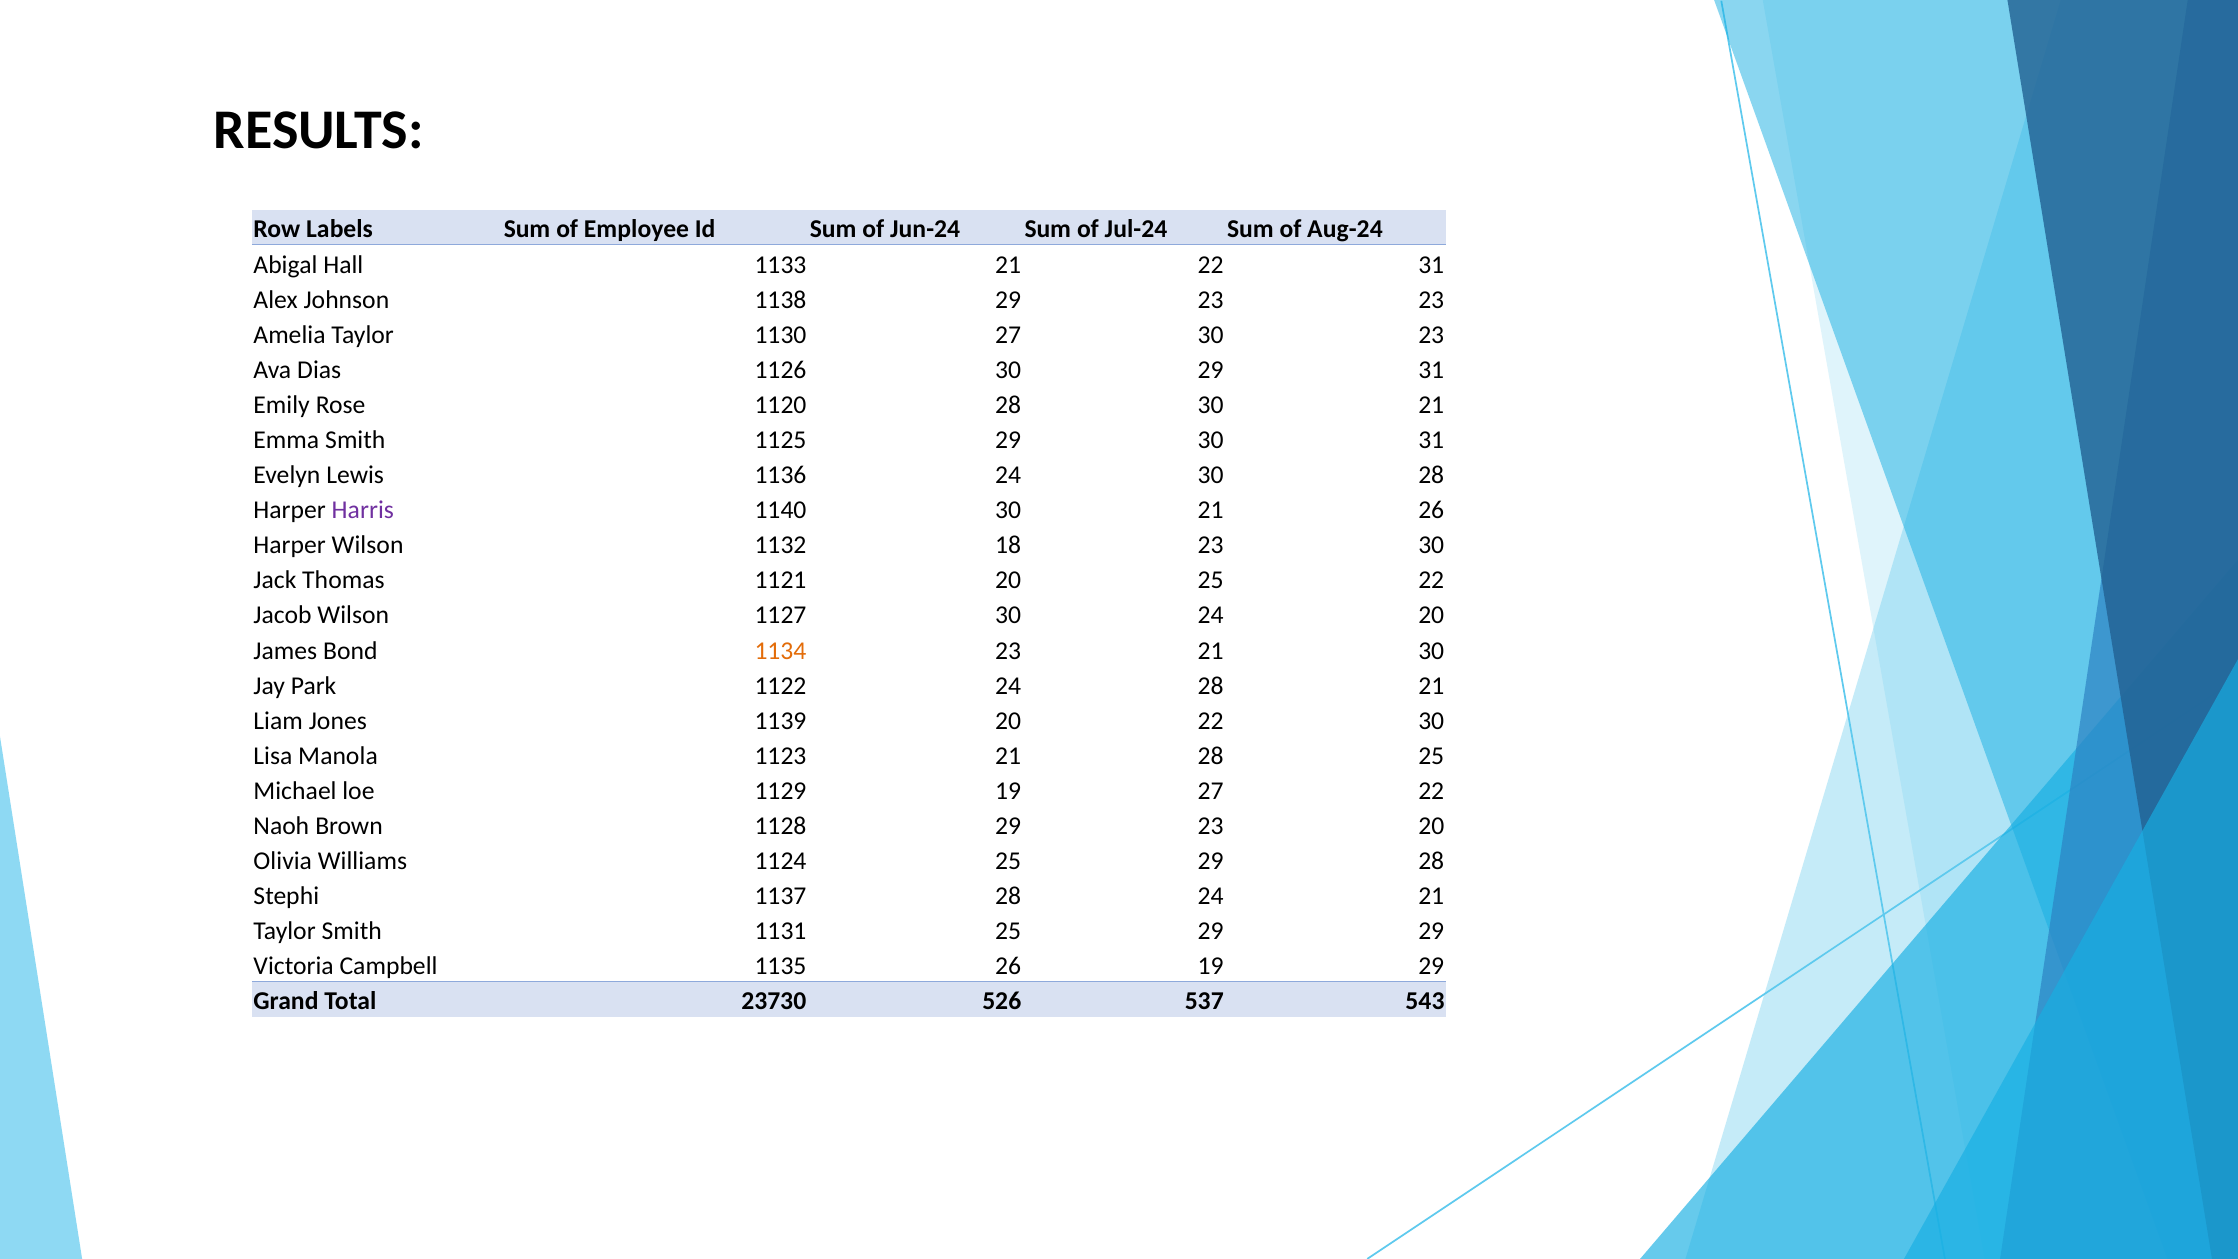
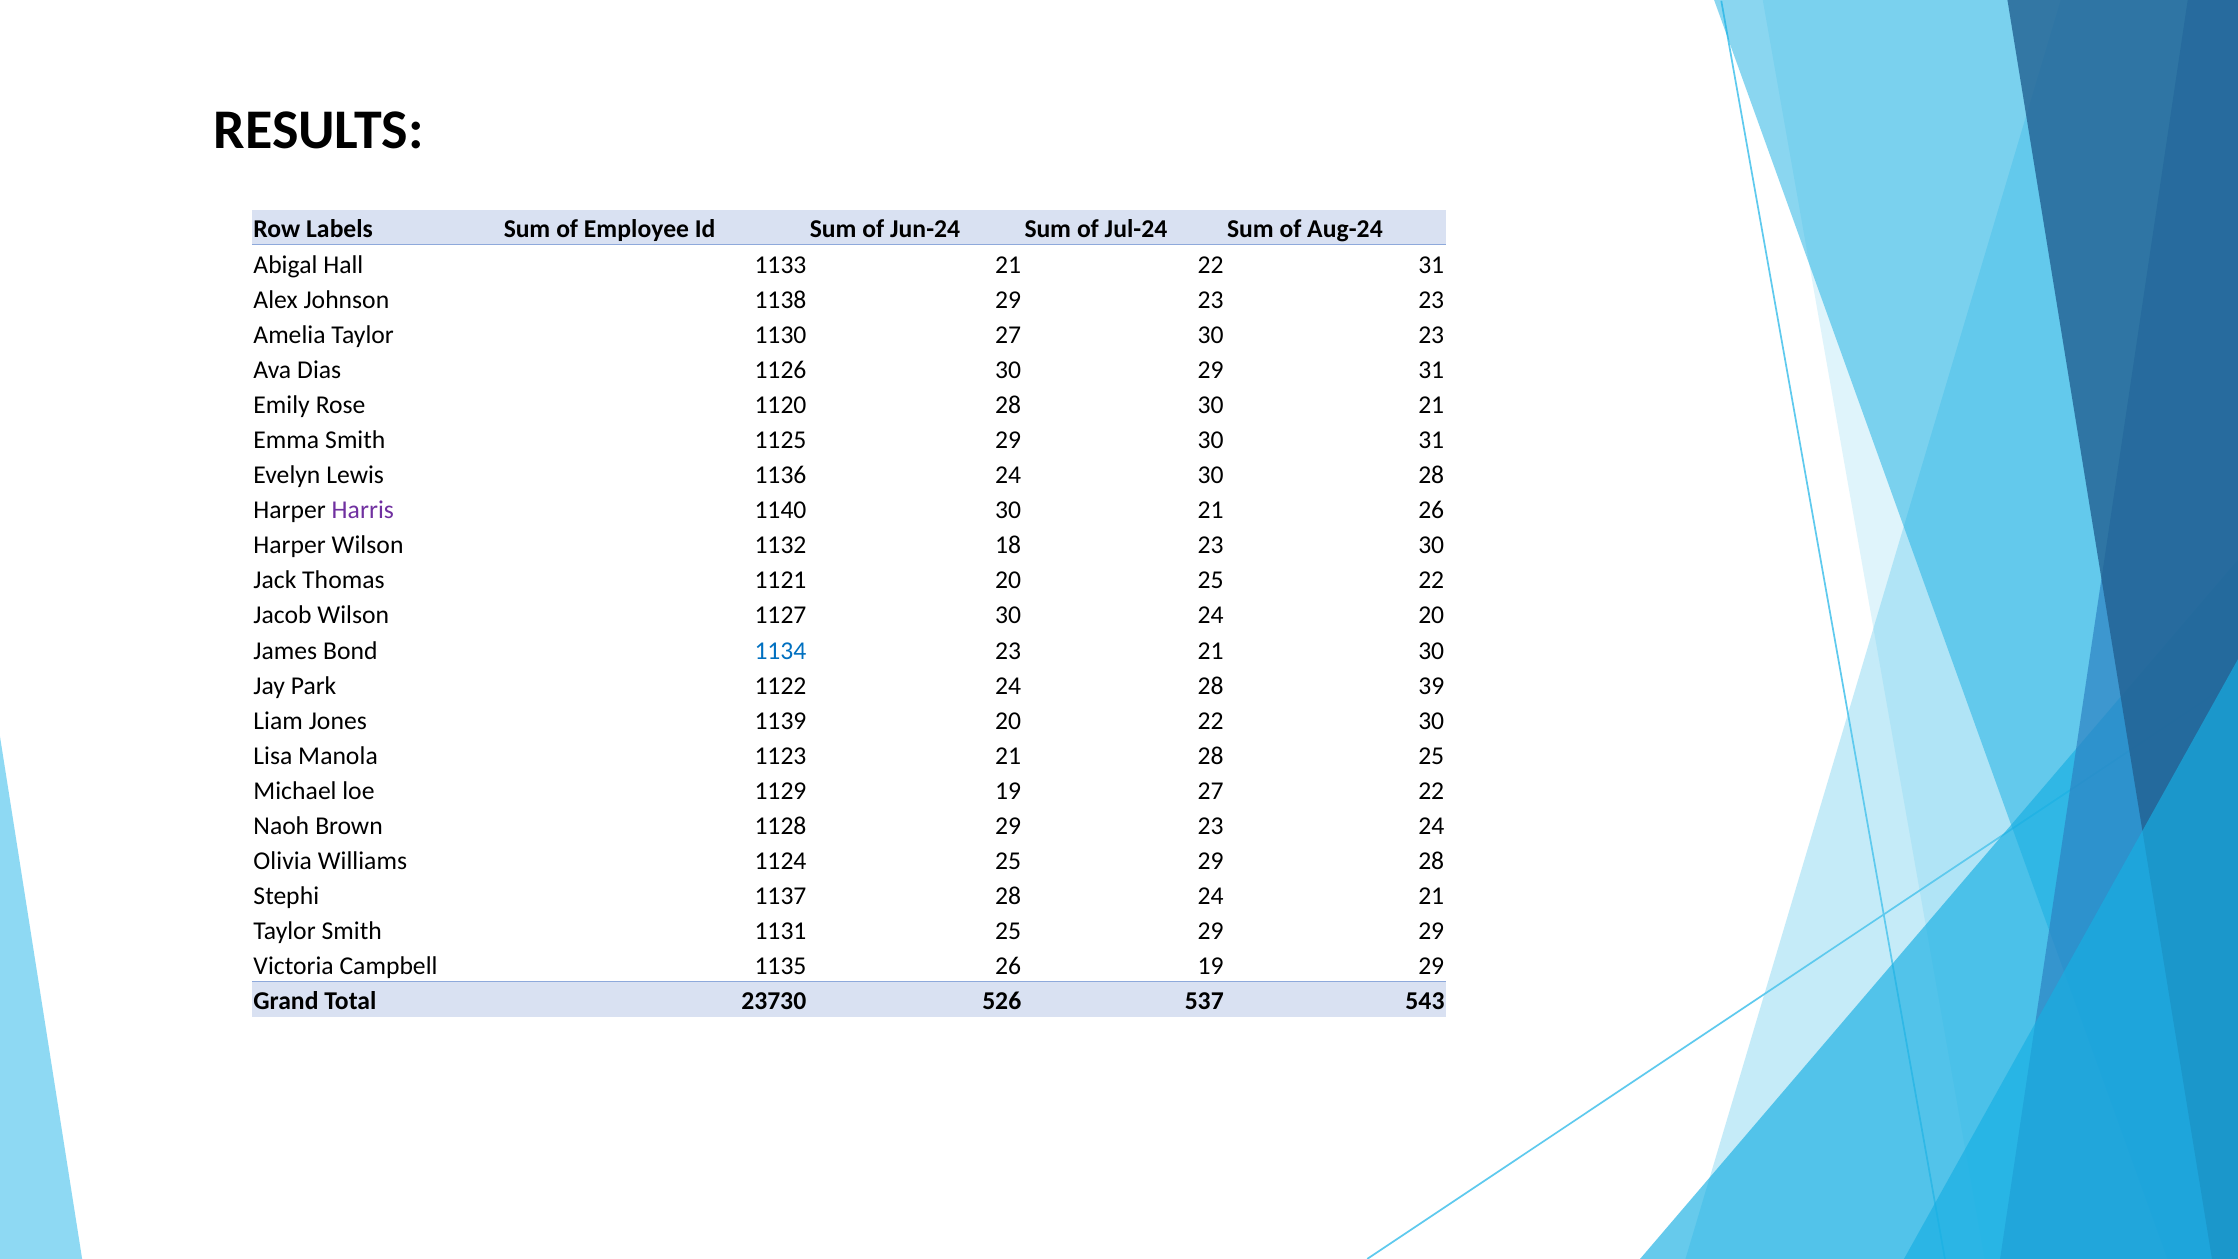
1134 colour: orange -> blue
28 21: 21 -> 39
23 20: 20 -> 24
